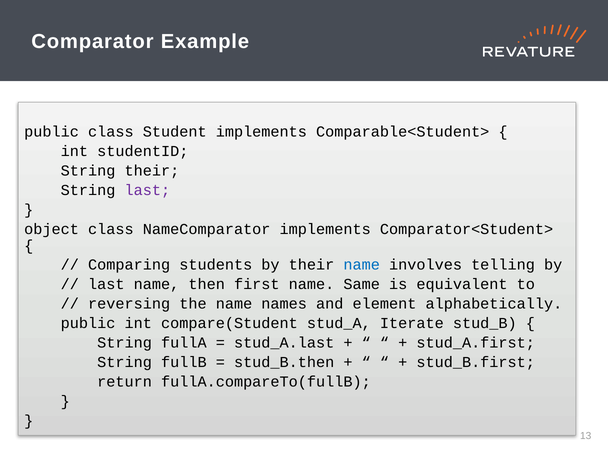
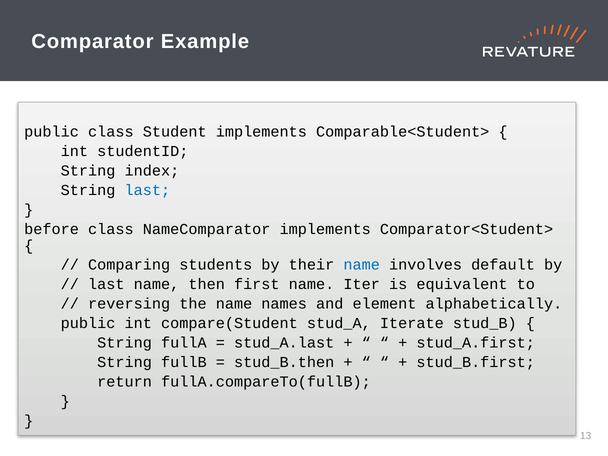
String their: their -> index
last at (147, 190) colour: purple -> blue
object: object -> before
telling: telling -> default
Same: Same -> Iter
